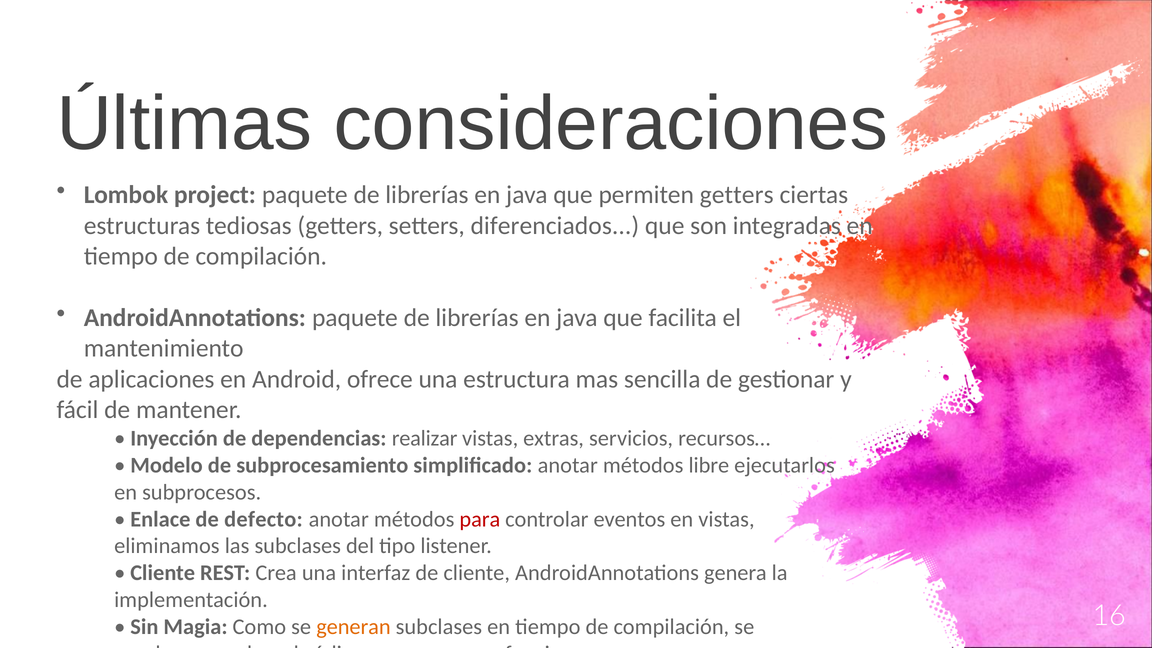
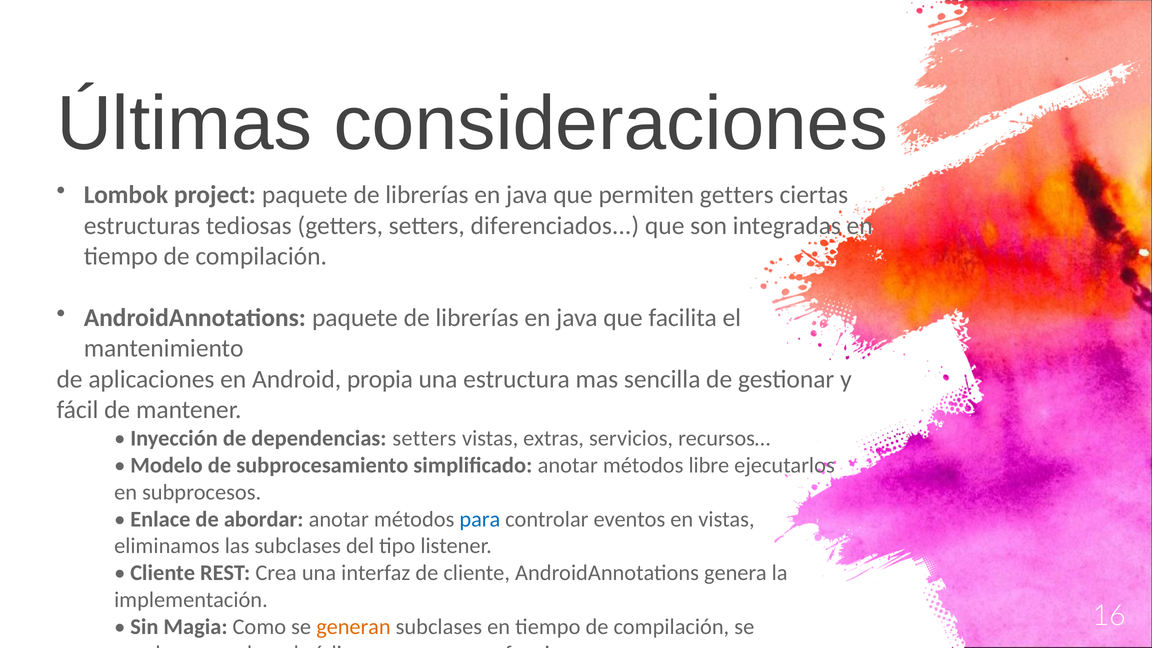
ofrece: ofrece -> propia
dependencias realizar: realizar -> setters
defecto: defecto -> abordar
para at (480, 519) colour: red -> blue
